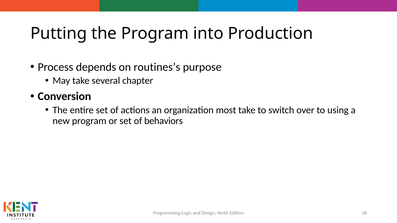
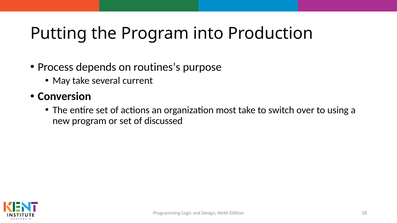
chapter: chapter -> current
behaviors: behaviors -> discussed
